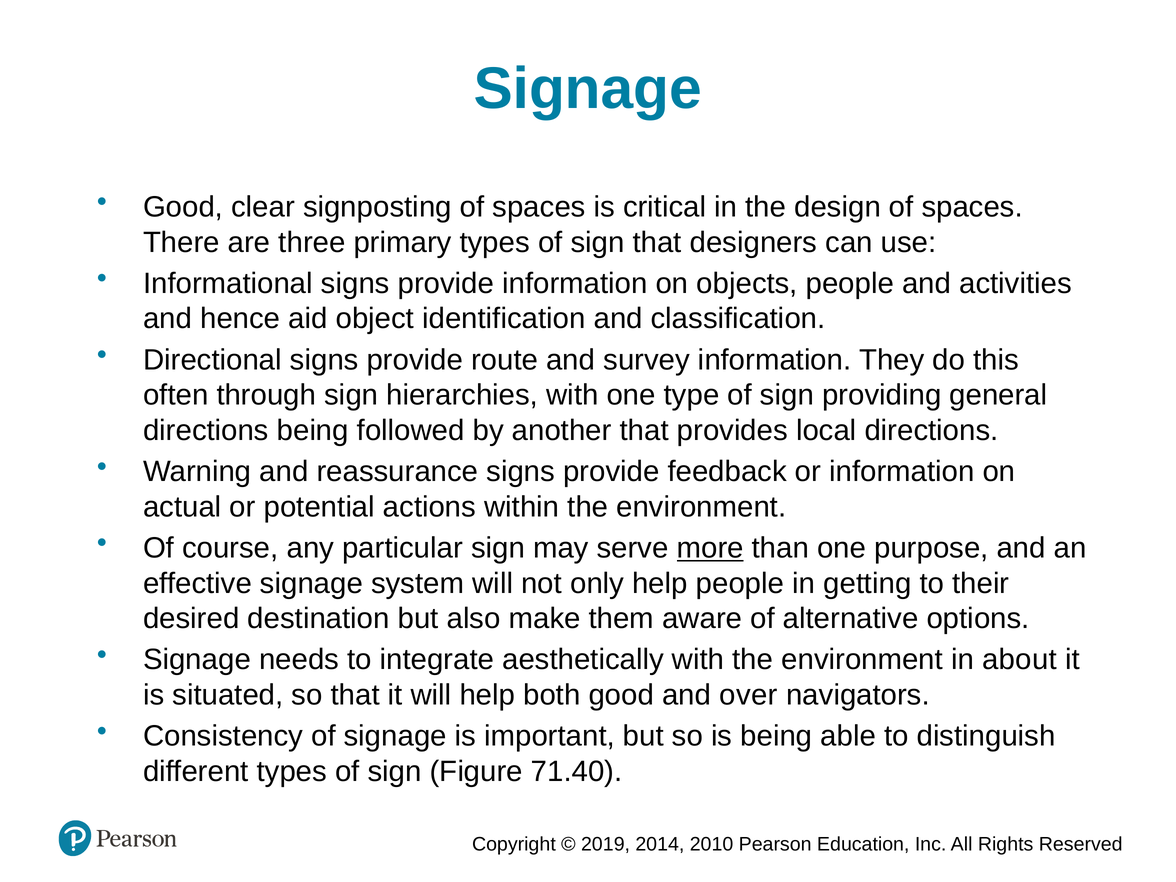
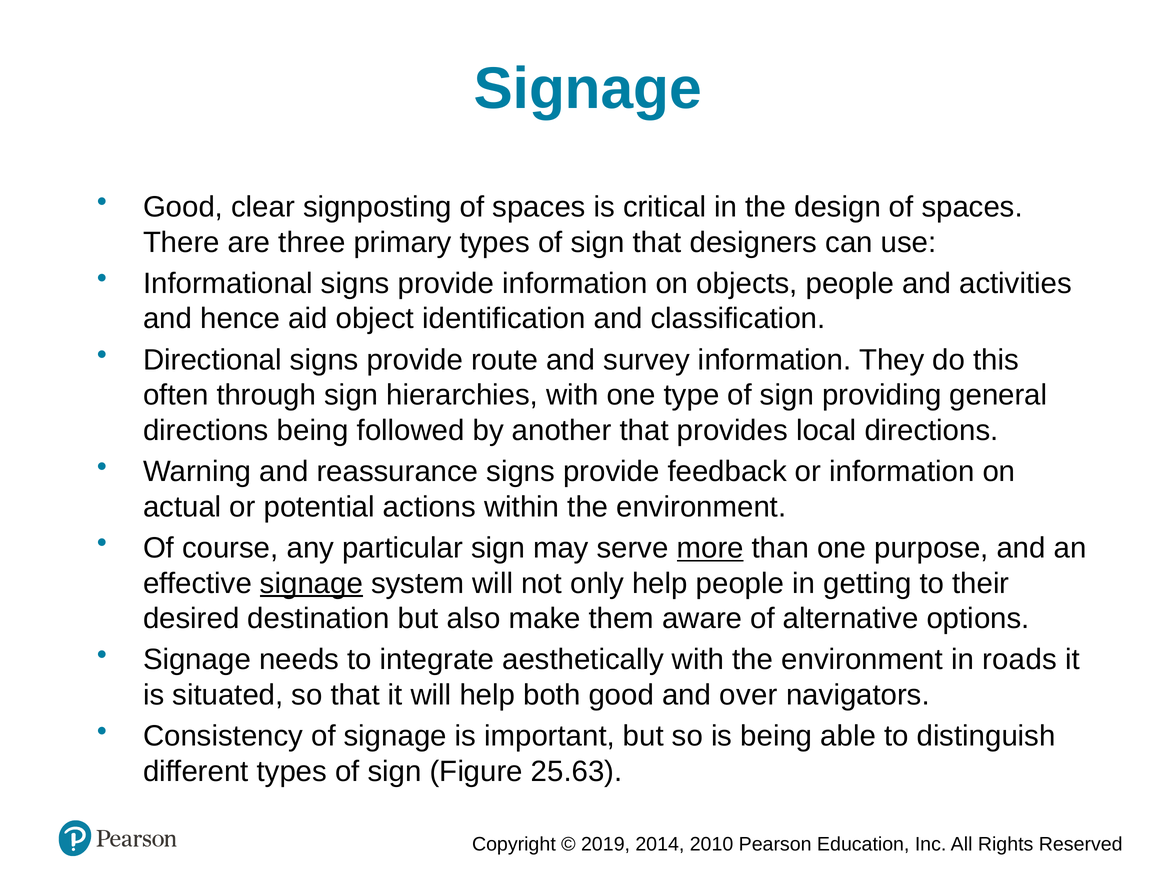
signage at (311, 583) underline: none -> present
about: about -> roads
71.40: 71.40 -> 25.63
